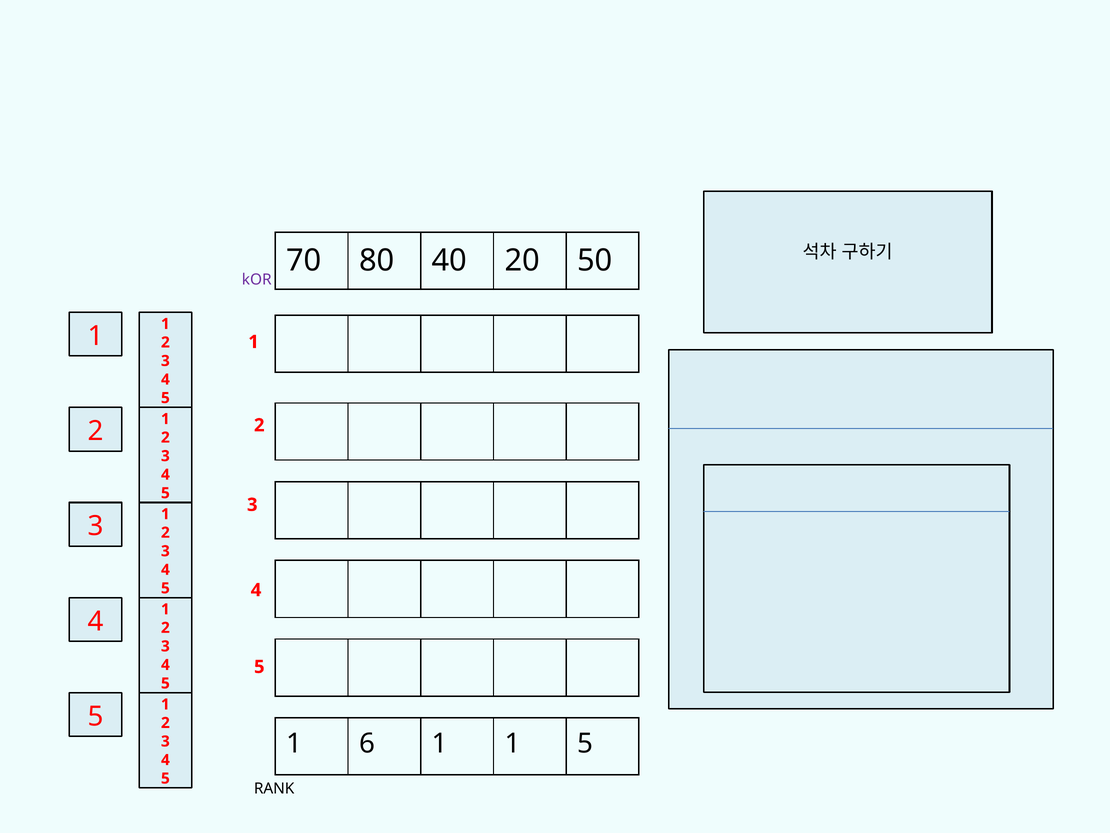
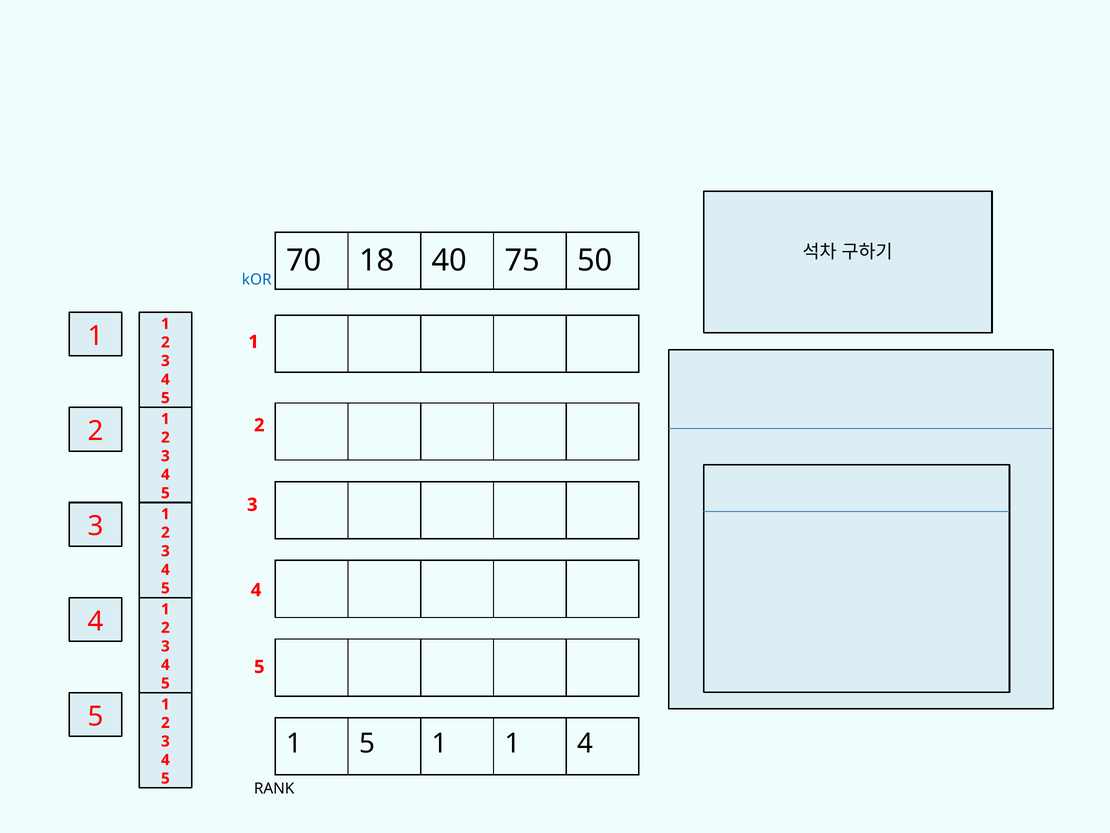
80: 80 -> 18
20: 20 -> 75
kOR colour: purple -> blue
1 6: 6 -> 5
1 5: 5 -> 4
